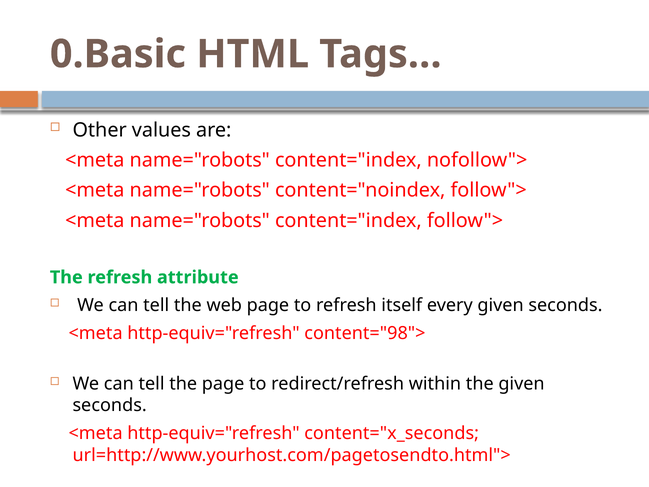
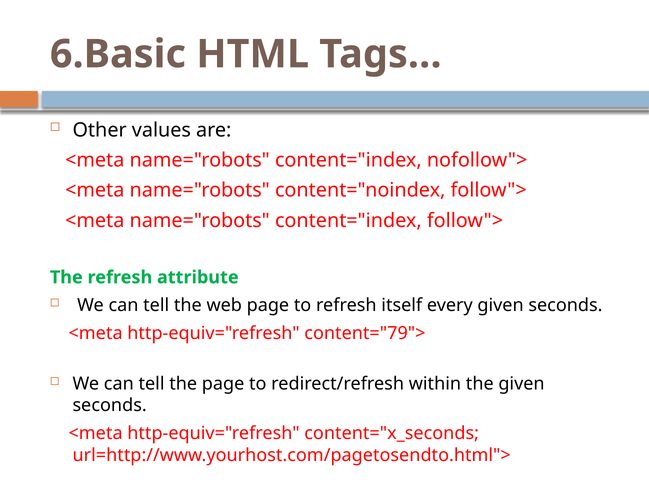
0.Basic: 0.Basic -> 6.Basic
content="98">: content="98"> -> content="79">
